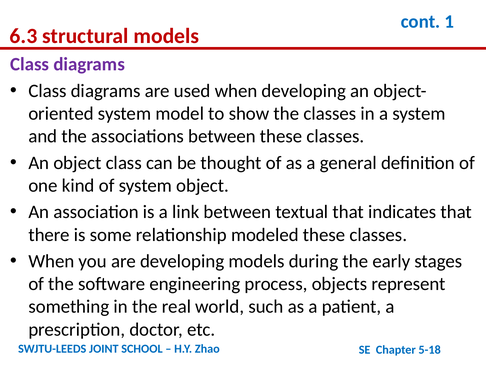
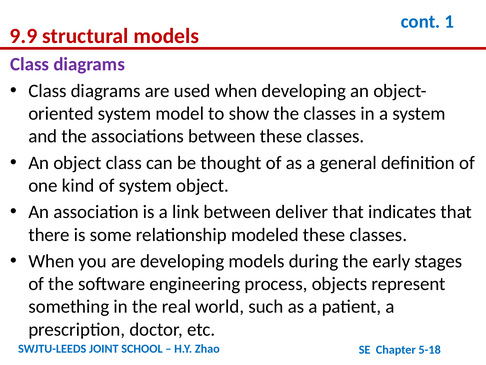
6.3: 6.3 -> 9.9
textual: textual -> deliver
